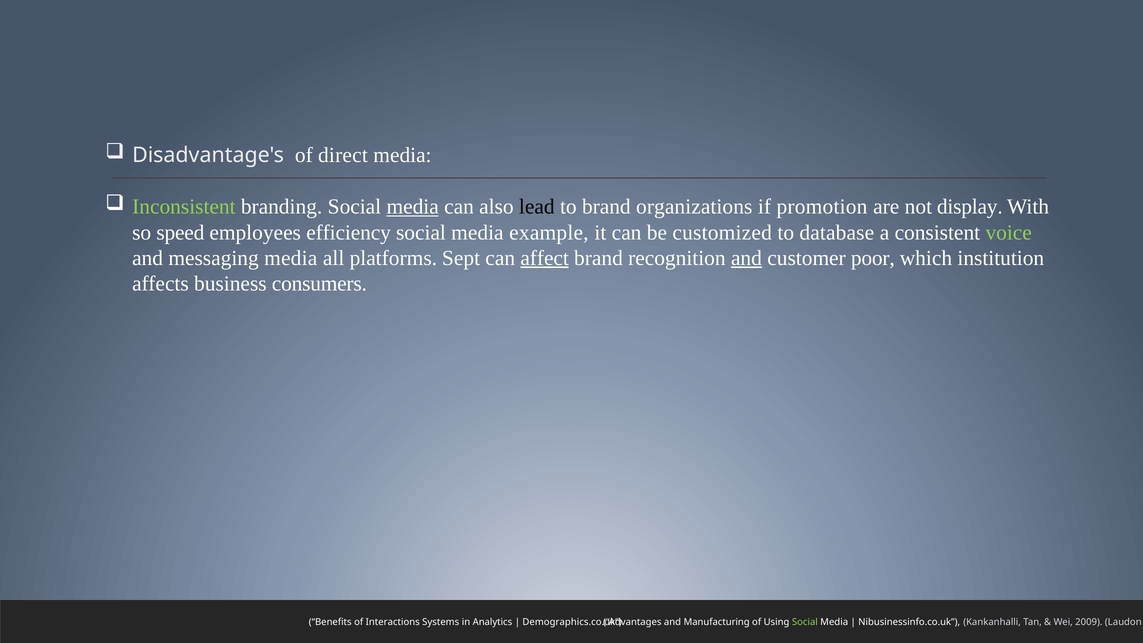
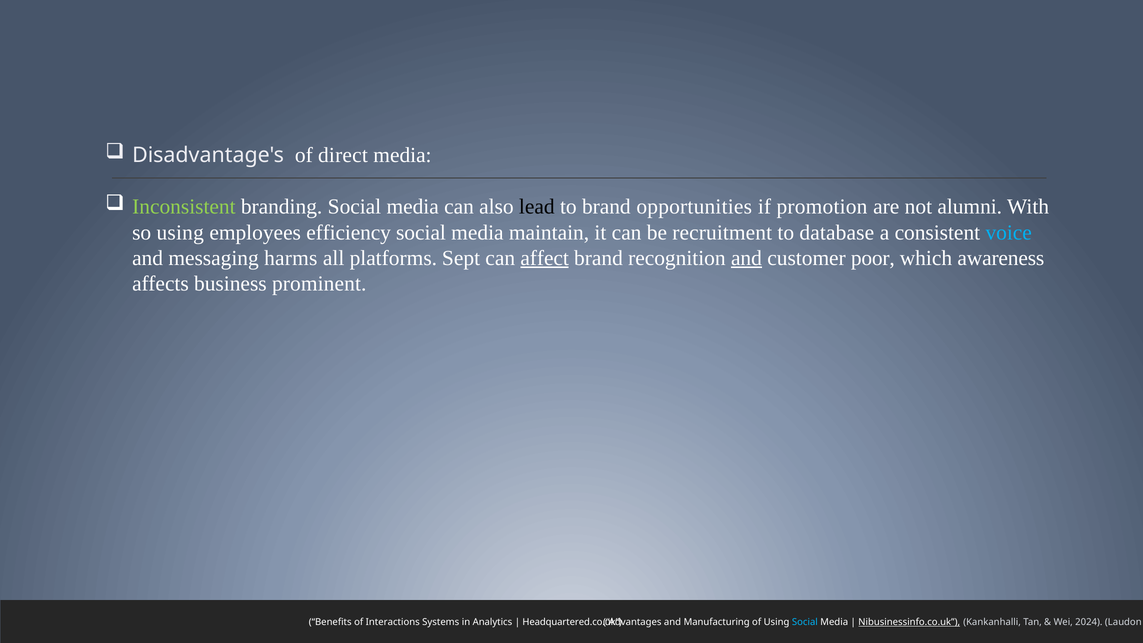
media at (413, 207) underline: present -> none
organizations: organizations -> opportunities
display: display -> alumni
so speed: speed -> using
example: example -> maintain
customized: customized -> recruitment
voice colour: light green -> light blue
messaging media: media -> harms
institution: institution -> awareness
consumers: consumers -> prominent
Demographics.co.uk: Demographics.co.uk -> Headquartered.co.uk
Social at (805, 622) colour: light green -> light blue
Nibusinessinfo.co.uk underline: none -> present
2009: 2009 -> 2024
